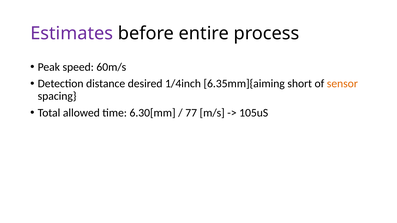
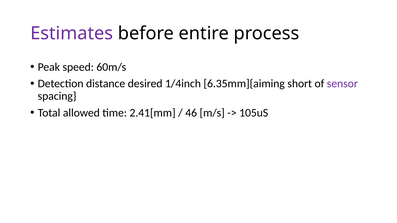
sensor colour: orange -> purple
6.30[mm: 6.30[mm -> 2.41[mm
77: 77 -> 46
